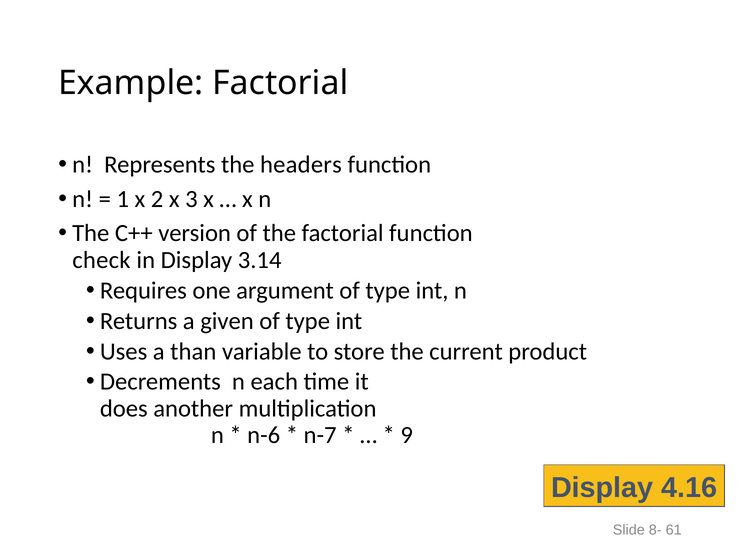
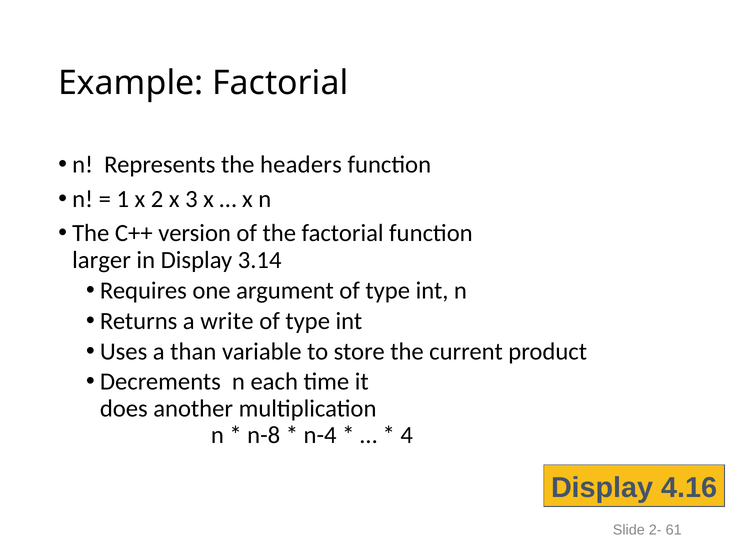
check: check -> larger
given: given -> write
n-6: n-6 -> n-8
n-7: n-7 -> n-4
9: 9 -> 4
8-: 8- -> 2-
